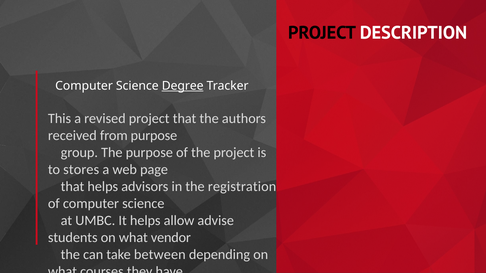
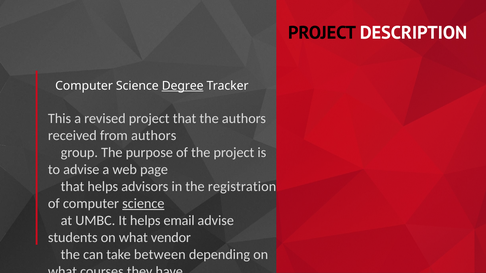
from purpose: purpose -> authors
to stores: stores -> advise
science at (143, 204) underline: none -> present
helps allow: allow -> email
